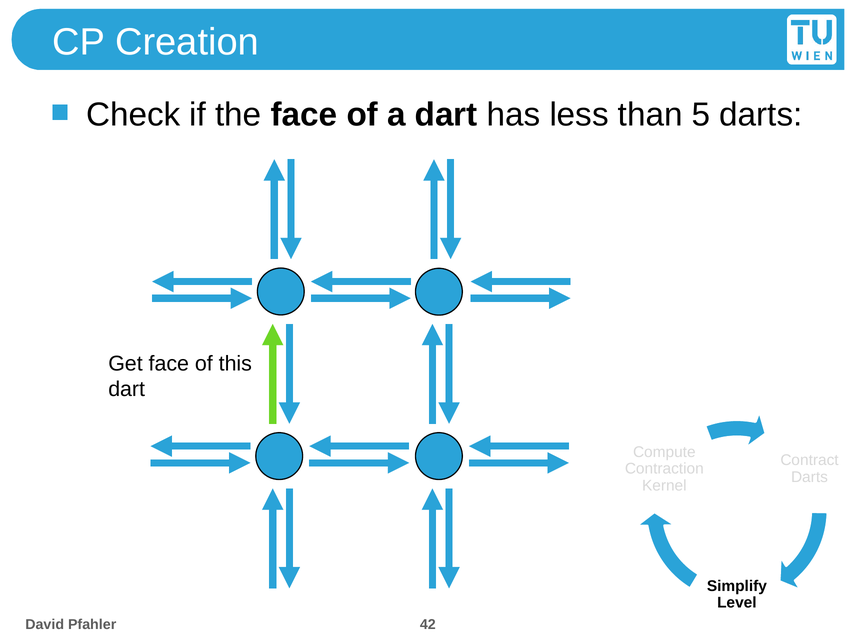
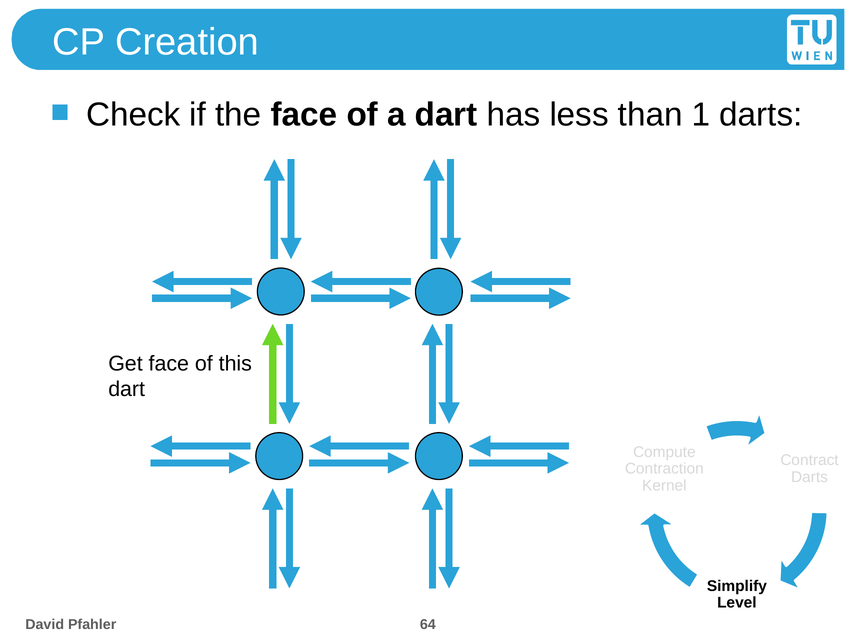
5: 5 -> 1
42: 42 -> 64
